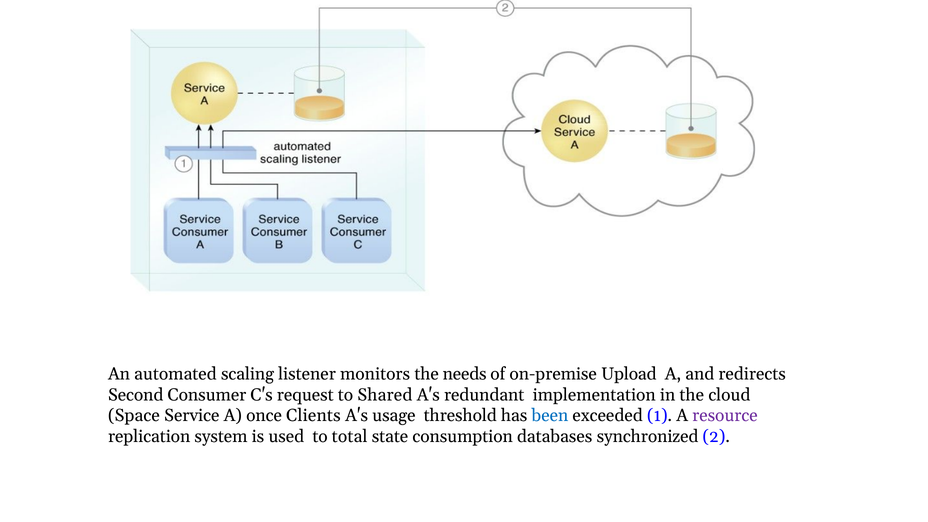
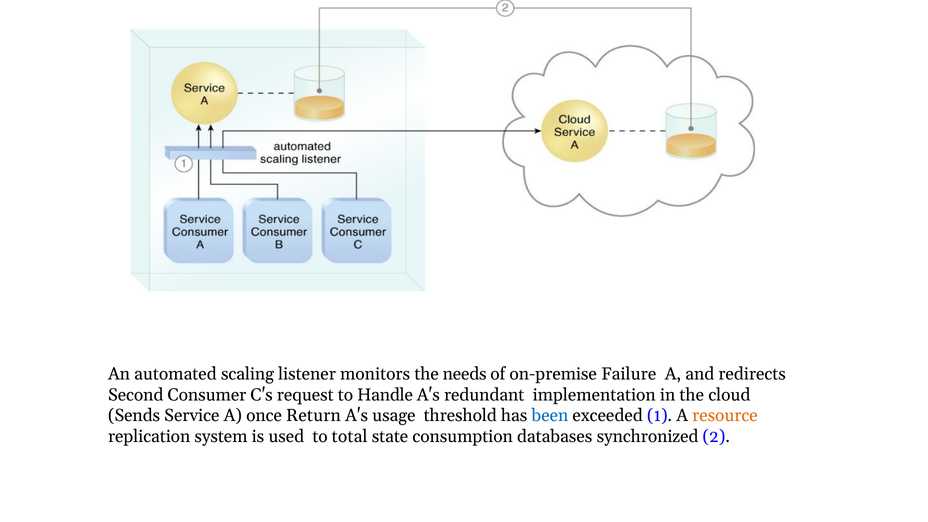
Upload: Upload -> Failure
Shared: Shared -> Handle
Space: Space -> Sends
Clients: Clients -> Return
resource colour: purple -> orange
